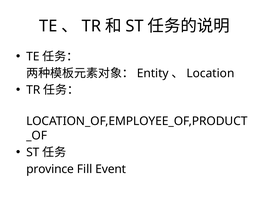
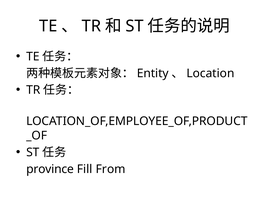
Event: Event -> From
